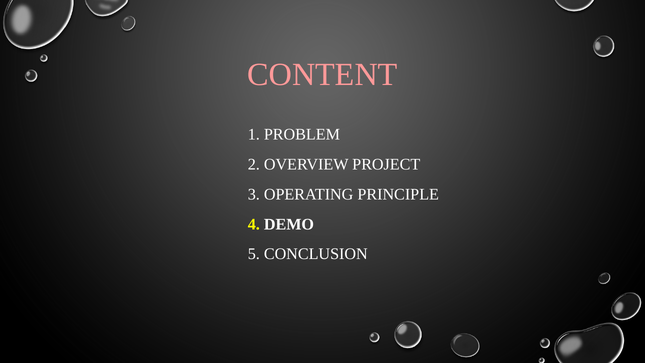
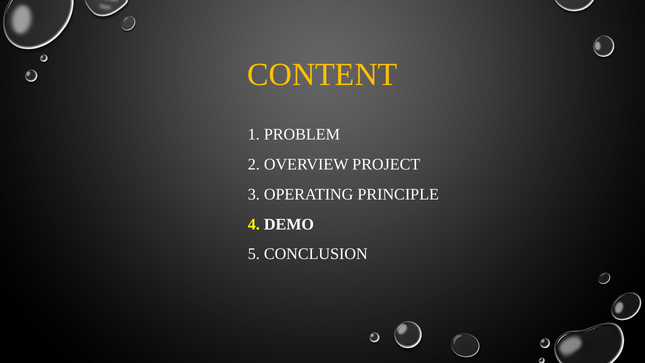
CONTENT colour: pink -> yellow
